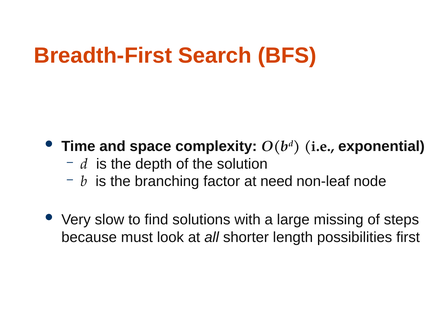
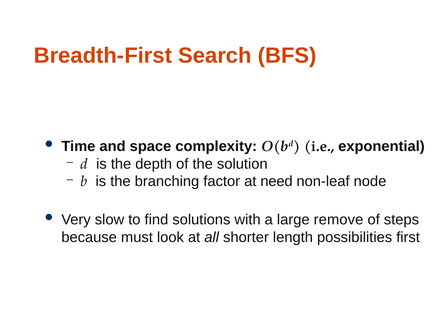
missing: missing -> remove
